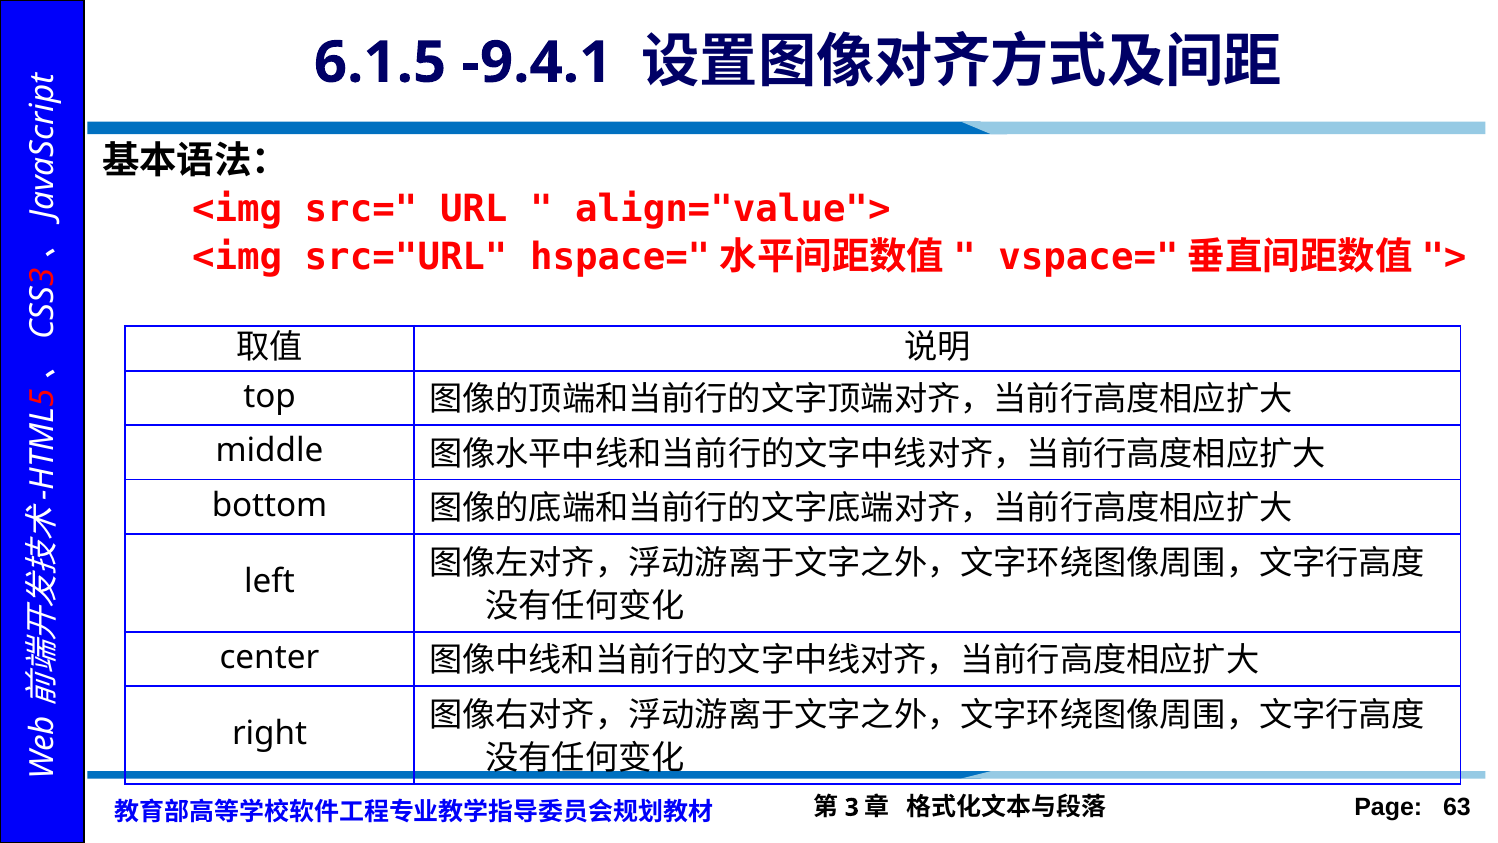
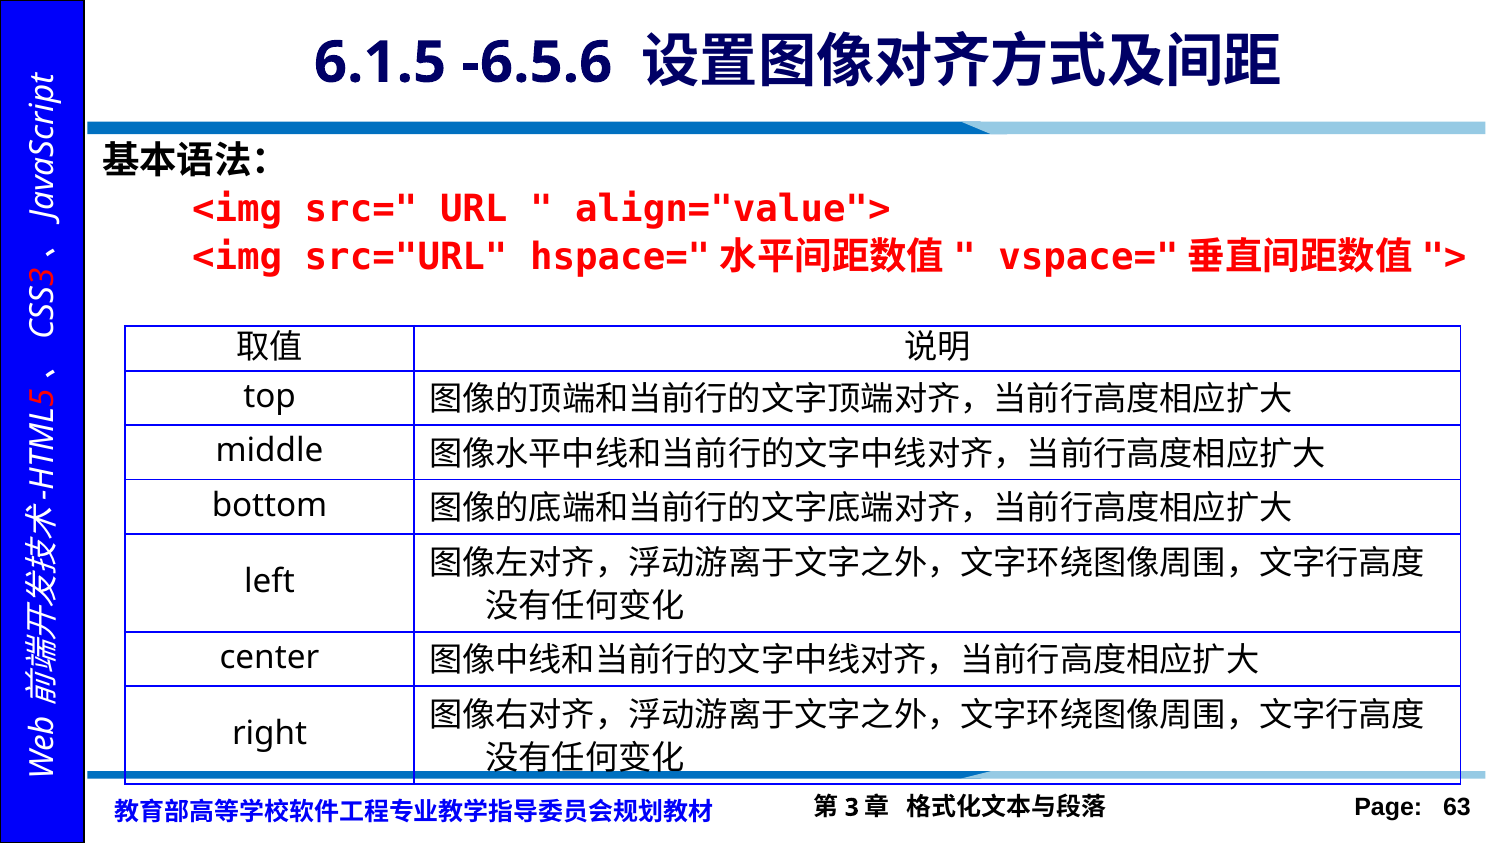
-9.4.1: -9.4.1 -> -6.5.6
